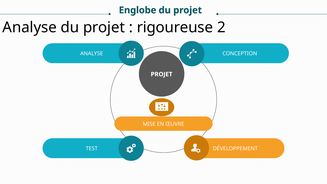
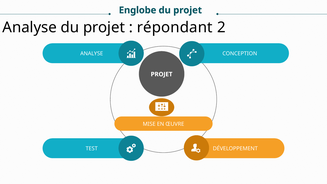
rigoureuse: rigoureuse -> répondant
